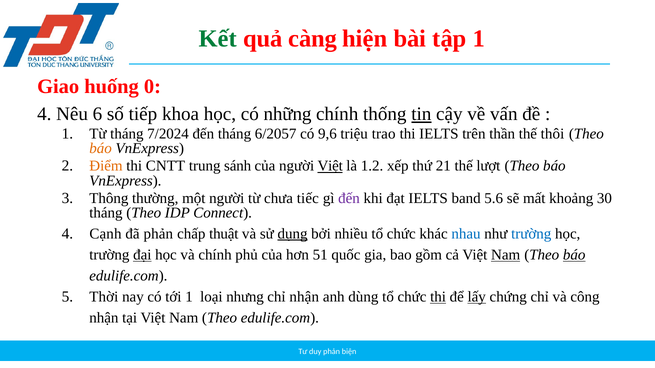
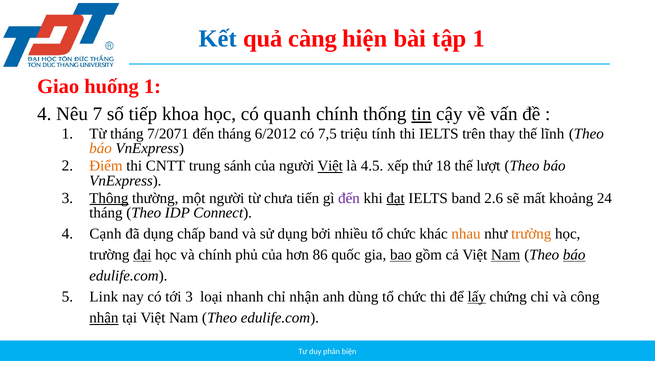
Kết colour: green -> blue
huống 0: 0 -> 1
6: 6 -> 7
những: những -> quanh
7/2024: 7/2024 -> 7/2071
6/2057: 6/2057 -> 6/2012
9,6: 9,6 -> 7,5
trao: trao -> tính
thần: thần -> thay
thôi: thôi -> lĩnh
1.2: 1.2 -> 4.5
21: 21 -> 18
Thông underline: none -> present
tiếc: tiếc -> tiến
đạt underline: none -> present
5.6: 5.6 -> 2.6
30: 30 -> 24
đã phản: phản -> dụng
chấp thuật: thuật -> band
dụng at (293, 234) underline: present -> none
nhau colour: blue -> orange
trường at (531, 234) colour: blue -> orange
51: 51 -> 86
bao underline: none -> present
Thời: Thời -> Link
tới 1: 1 -> 3
nhưng: nhưng -> nhanh
thi at (438, 297) underline: present -> none
nhận at (104, 318) underline: none -> present
